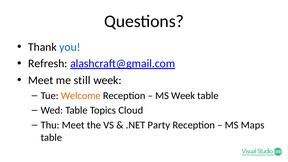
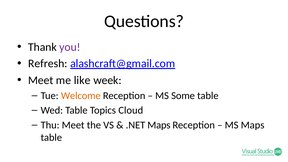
you colour: blue -> purple
still: still -> like
MS Week: Week -> Some
.NET Party: Party -> Maps
